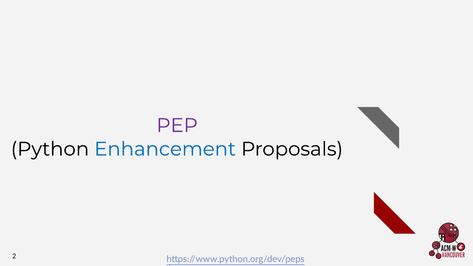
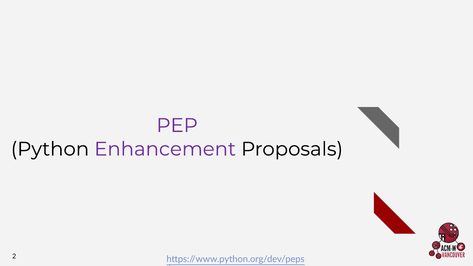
Enhancement colour: blue -> purple
